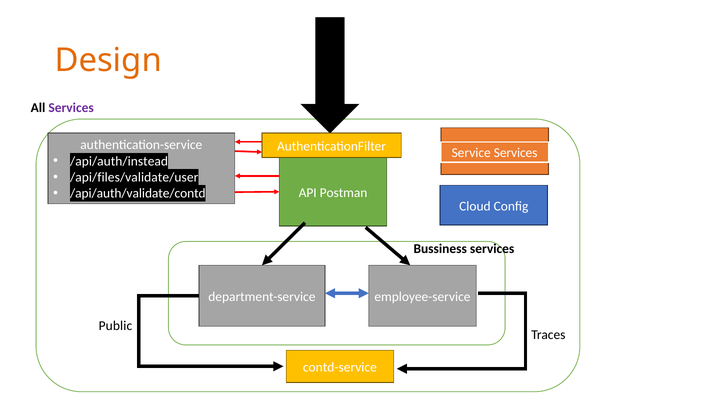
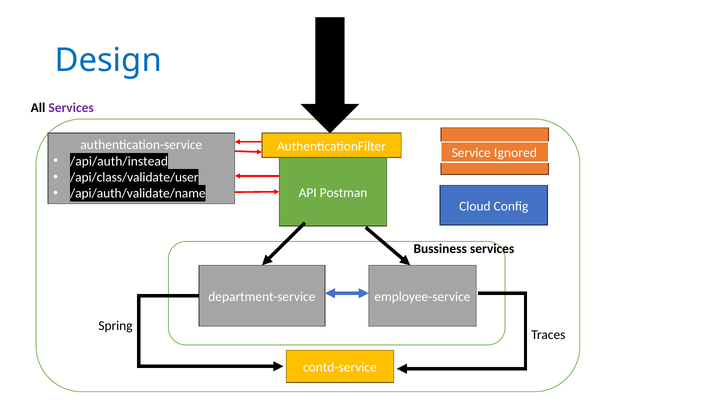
Design colour: orange -> blue
Service Services: Services -> Ignored
/api/files/validate/user: /api/files/validate/user -> /api/class/validate/user
/api/auth/validate/contd: /api/auth/validate/contd -> /api/auth/validate/name
Public: Public -> Spring
